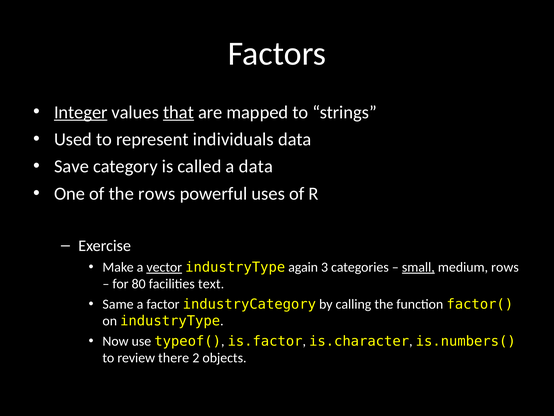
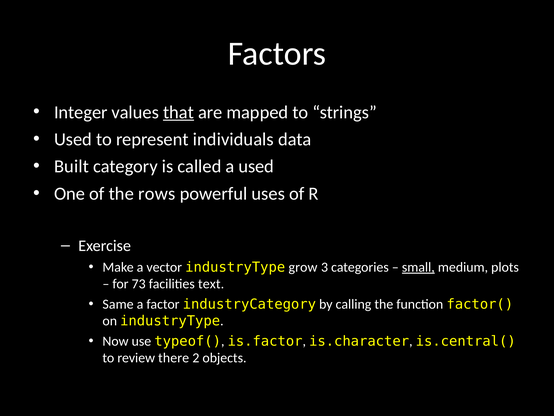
Integer underline: present -> none
Save: Save -> Built
a data: data -> used
vector underline: present -> none
again: again -> grow
medium rows: rows -> plots
80: 80 -> 73
is.numbers(: is.numbers( -> is.central(
